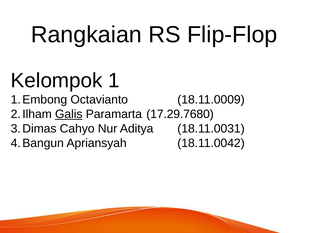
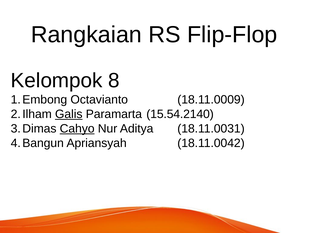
1: 1 -> 8
17.29.7680: 17.29.7680 -> 15.54.2140
Cahyo underline: none -> present
